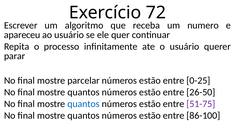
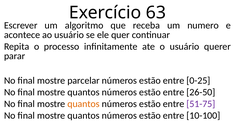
72: 72 -> 63
apareceu: apareceu -> acontece
quantos at (83, 104) colour: blue -> orange
86-100: 86-100 -> 10-100
